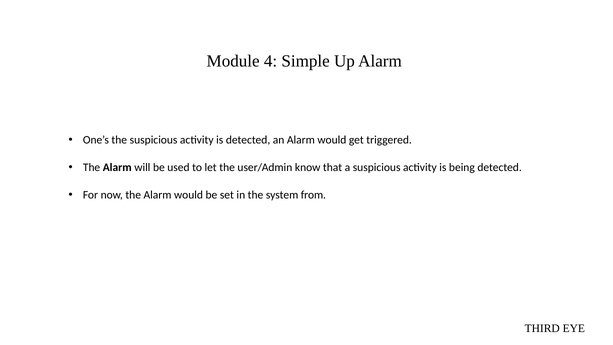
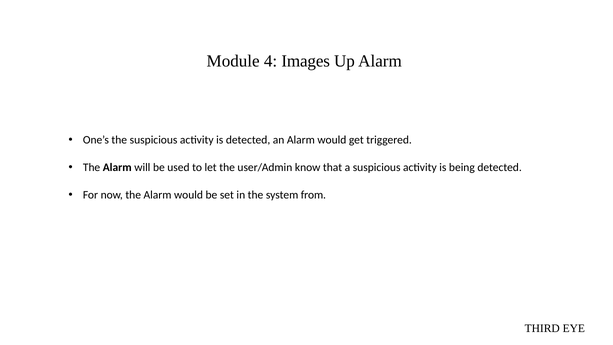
Simple: Simple -> Images
